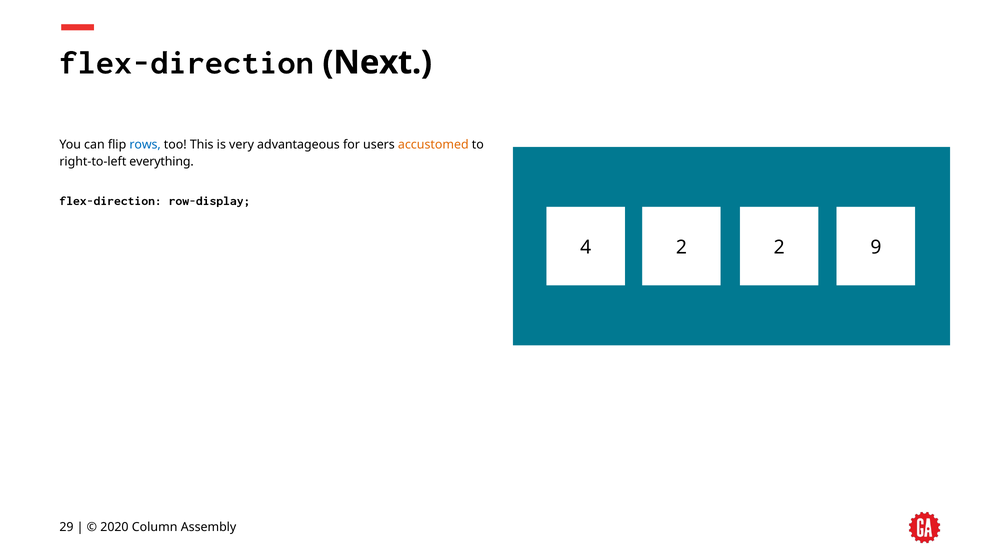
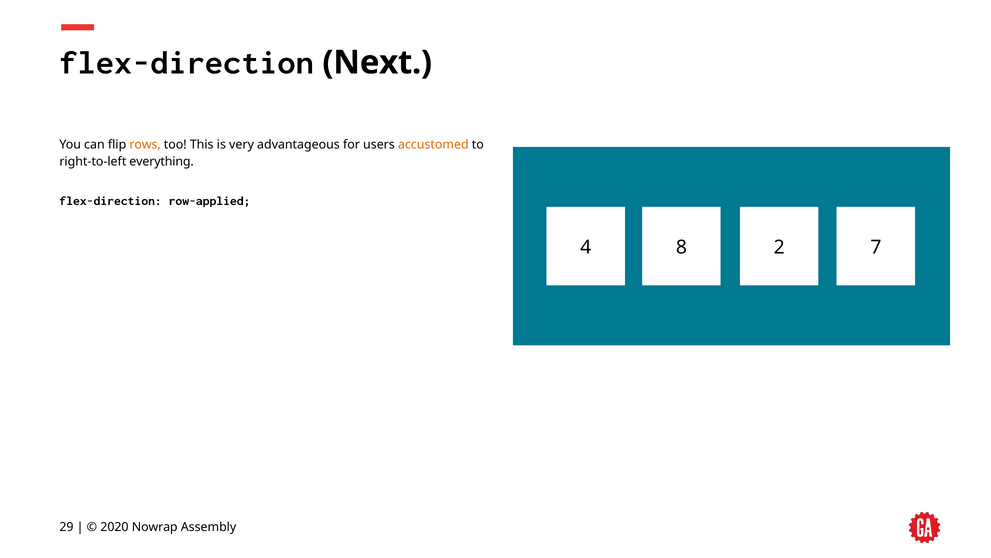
rows colour: blue -> orange
row-display: row-display -> row-applied
4 2: 2 -> 8
9: 9 -> 7
Column: Column -> Nowrap
